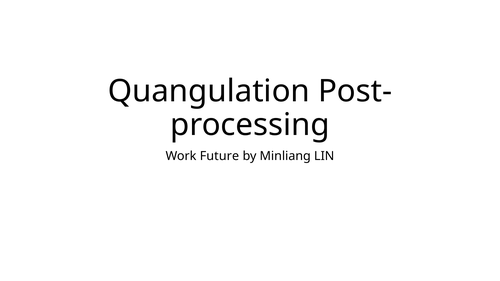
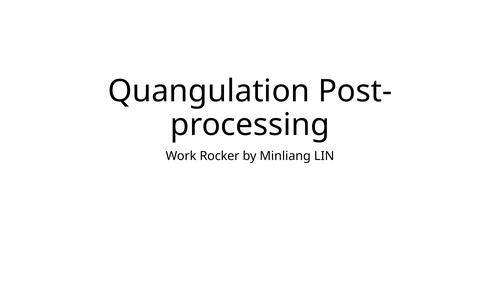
Future: Future -> Rocker
